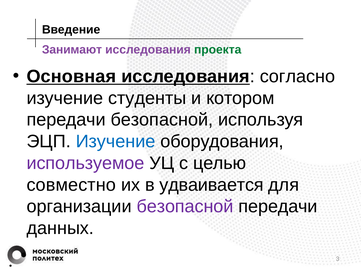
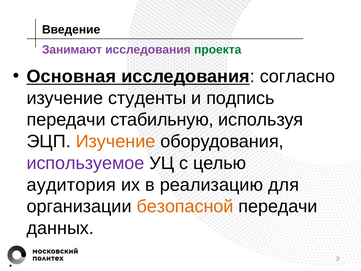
котором: котором -> подпись
передачи безопасной: безопасной -> стабильную
Изучение at (116, 141) colour: blue -> orange
совместно: совместно -> аудитория
удваивается: удваивается -> реализацию
безопасной at (185, 206) colour: purple -> orange
